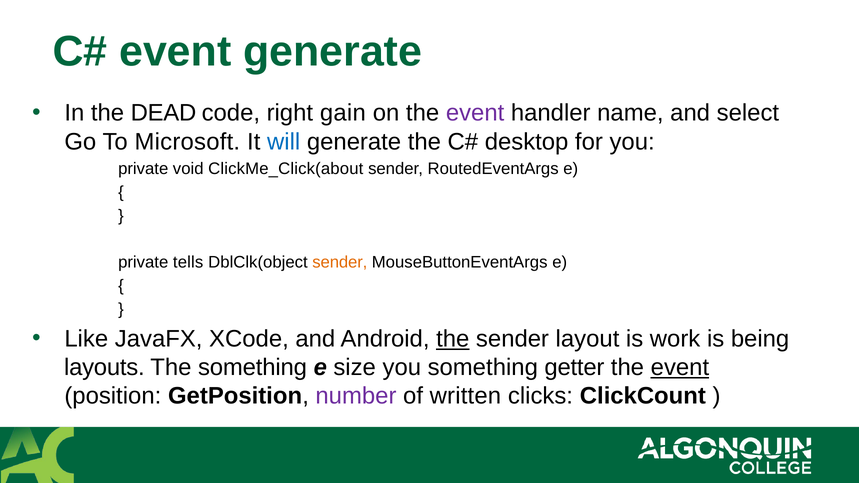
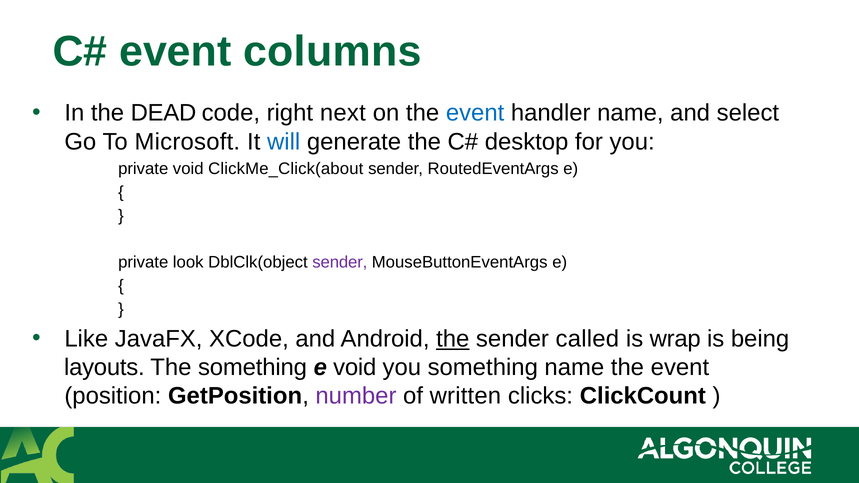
event generate: generate -> columns
gain: gain -> next
event at (475, 113) colour: purple -> blue
tells: tells -> look
sender at (340, 263) colour: orange -> purple
layout: layout -> called
work: work -> wrap
e size: size -> void
something getter: getter -> name
event at (680, 368) underline: present -> none
